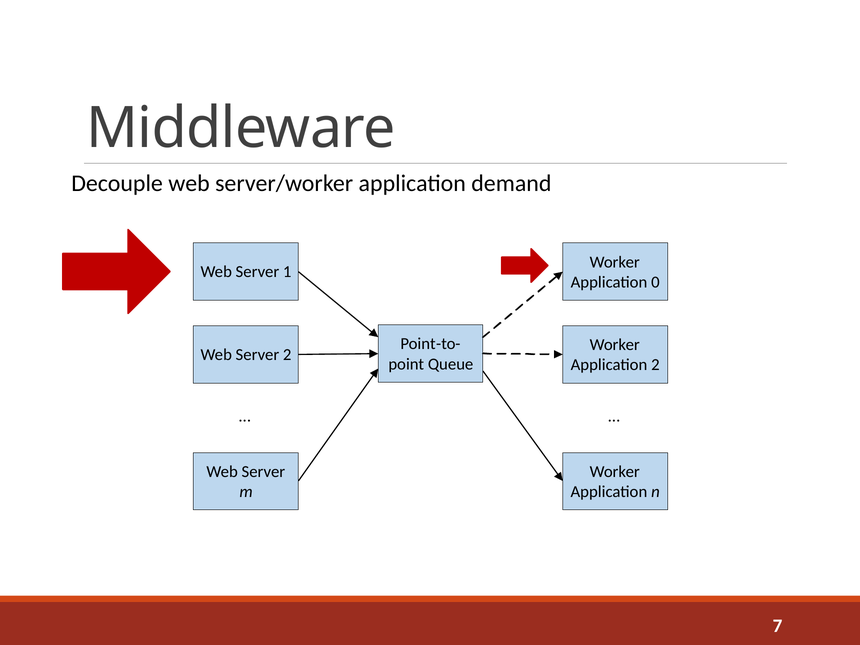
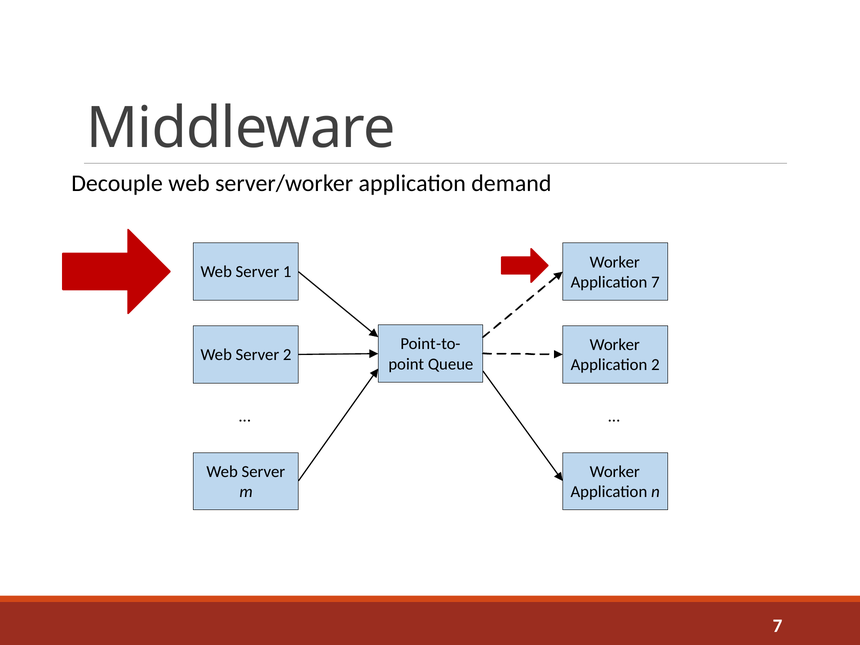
Application 0: 0 -> 7
